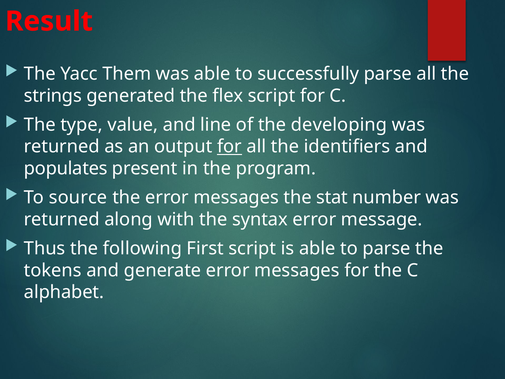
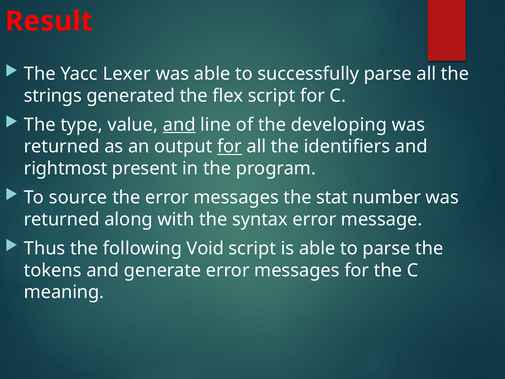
Them: Them -> Lexer
and at (179, 125) underline: none -> present
populates: populates -> rightmost
First: First -> Void
alphabet: alphabet -> meaning
